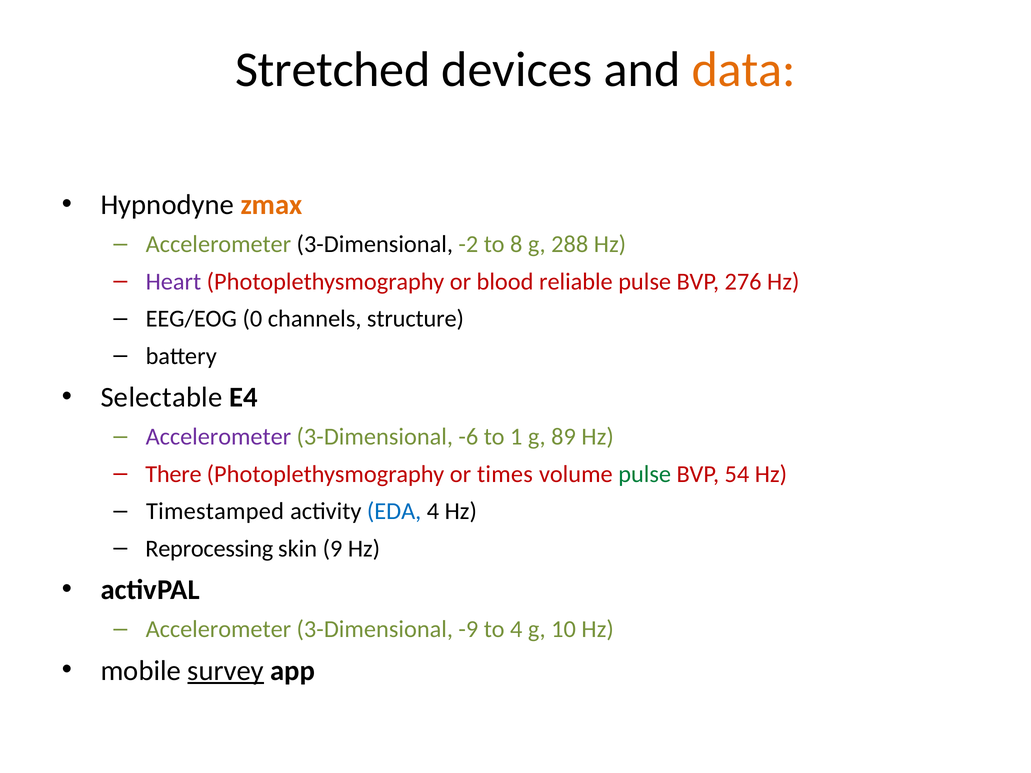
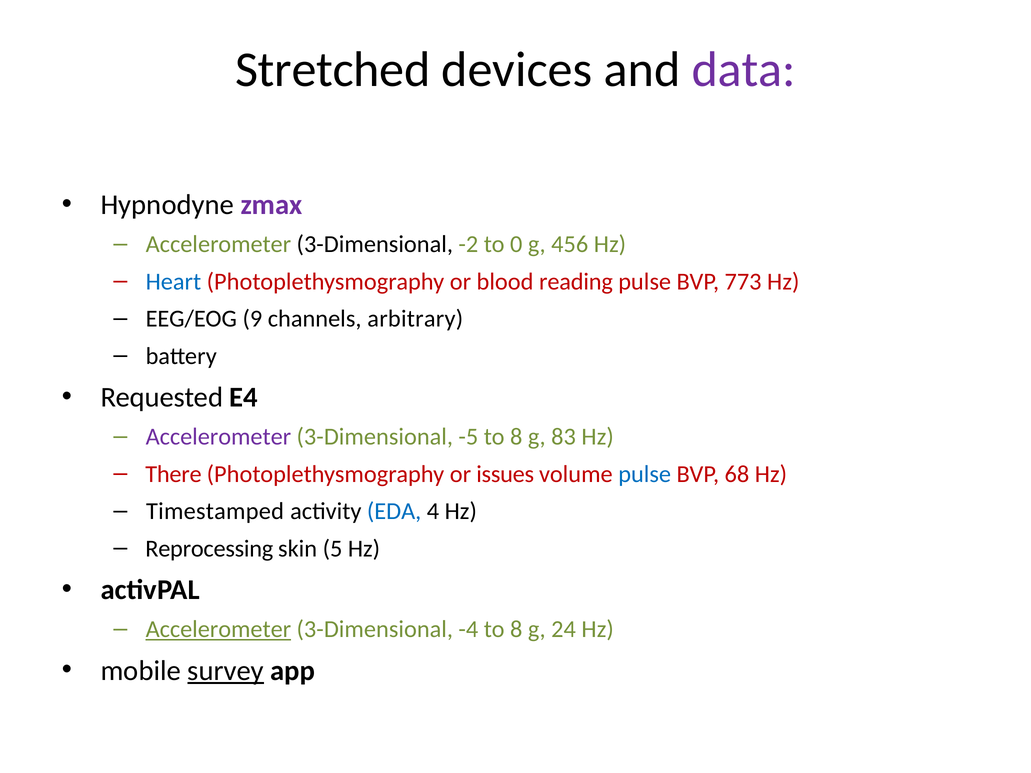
data colour: orange -> purple
zmax colour: orange -> purple
8: 8 -> 0
288: 288 -> 456
Heart colour: purple -> blue
reliable: reliable -> reading
276: 276 -> 773
0: 0 -> 9
structure: structure -> arbitrary
Selectable: Selectable -> Requested
-6: -6 -> -5
1 at (516, 437): 1 -> 8
89: 89 -> 83
times: times -> issues
pulse at (645, 474) colour: green -> blue
54: 54 -> 68
9: 9 -> 5
Accelerometer at (218, 630) underline: none -> present
-9: -9 -> -4
4 at (516, 630): 4 -> 8
10: 10 -> 24
